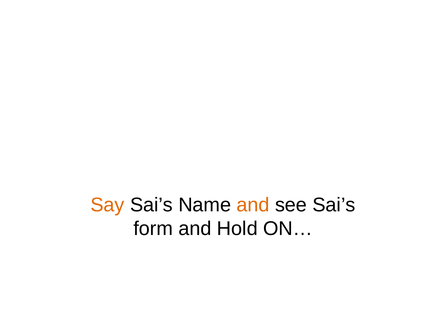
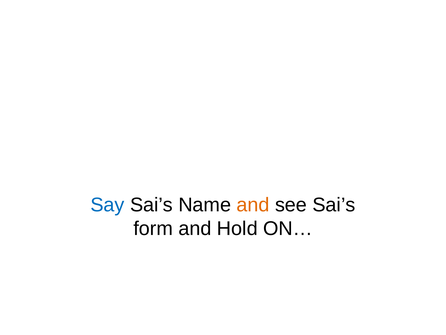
Say colour: orange -> blue
